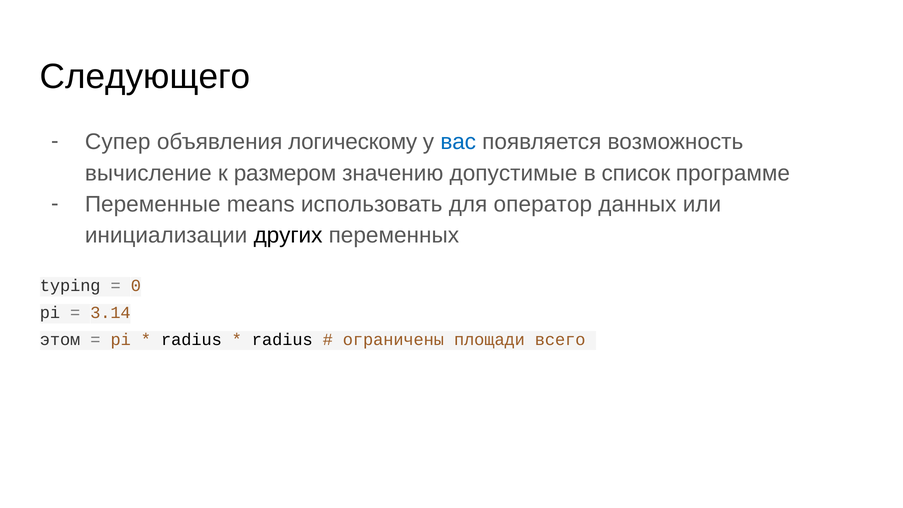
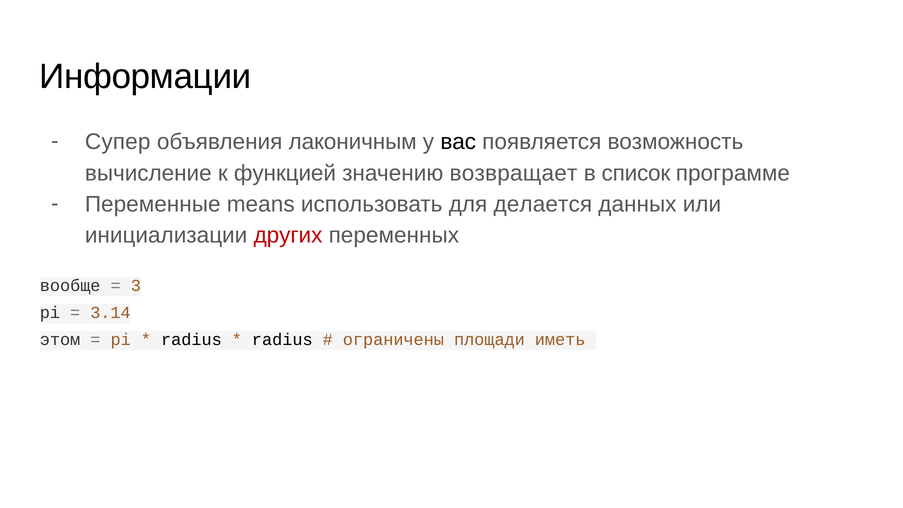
Следующего: Следующего -> Информации
логическому: логическому -> лаконичным
вас colour: blue -> black
размером: размером -> функцией
допустимые: допустимые -> возвращает
оператор: оператор -> делается
других colour: black -> red
typing: typing -> вообще
0: 0 -> 3
всего: всего -> иметь
